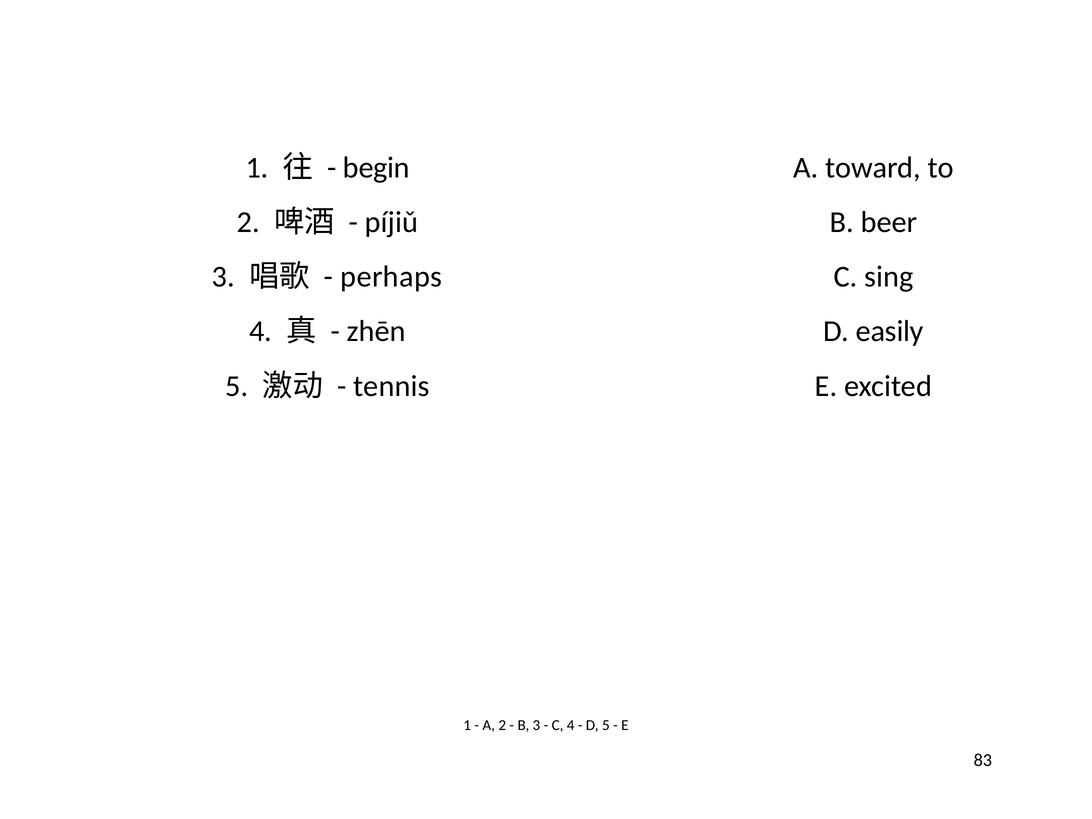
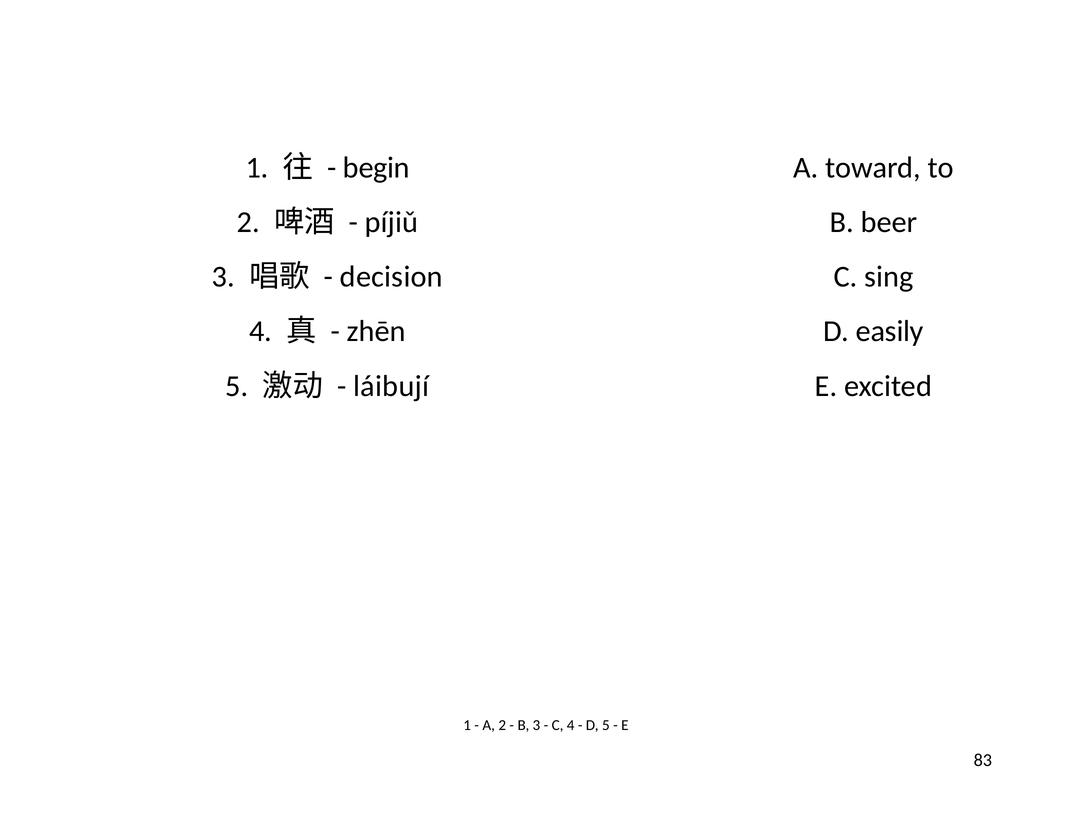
perhaps: perhaps -> decision
tennis: tennis -> láibují
